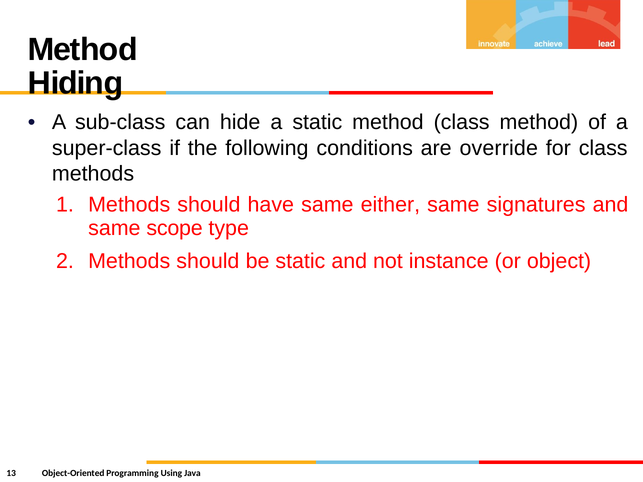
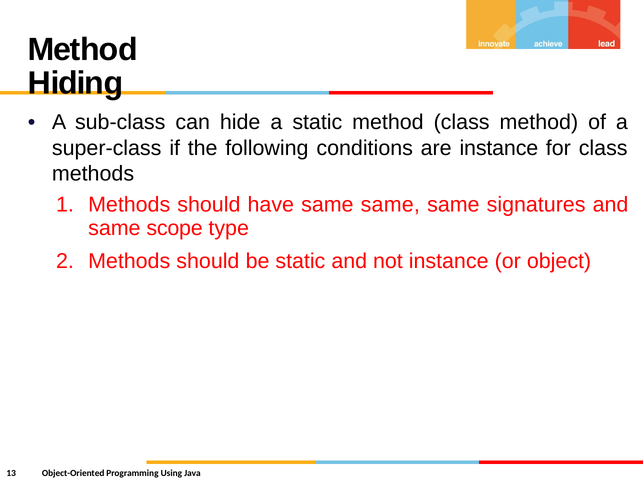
are override: override -> instance
have same either: either -> same
